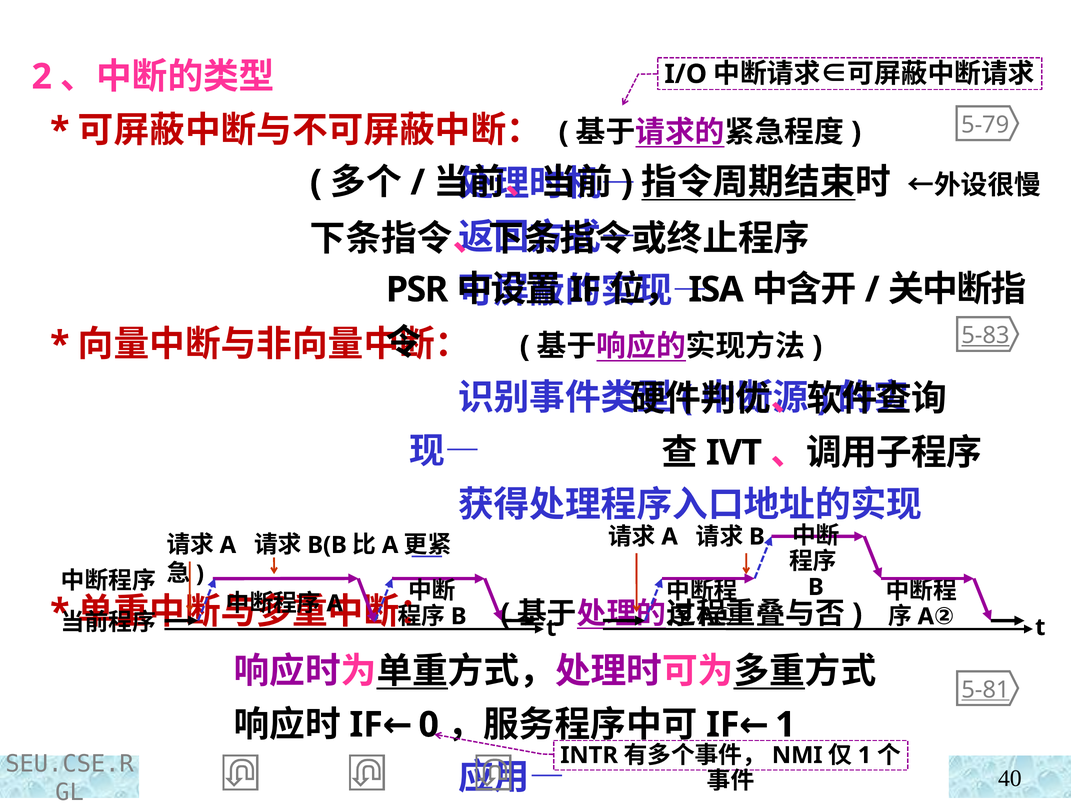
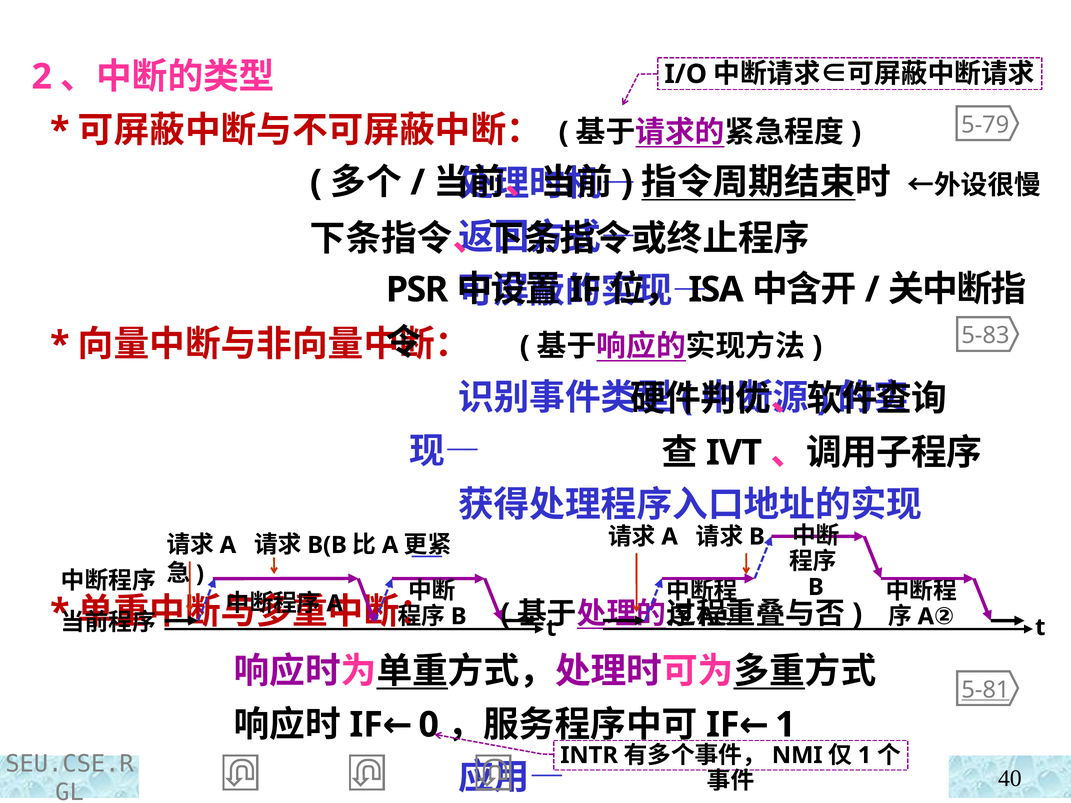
5-83 underline: present -> none
